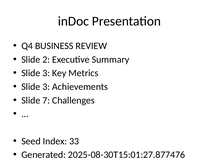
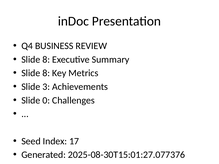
2 at (46, 60): 2 -> 8
3 at (46, 73): 3 -> 8
7: 7 -> 0
33: 33 -> 17
2025-08-30T15:01:27.877476: 2025-08-30T15:01:27.877476 -> 2025-08-30T15:01:27.077376
